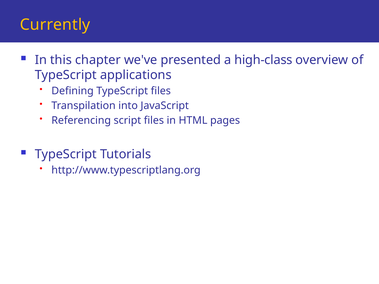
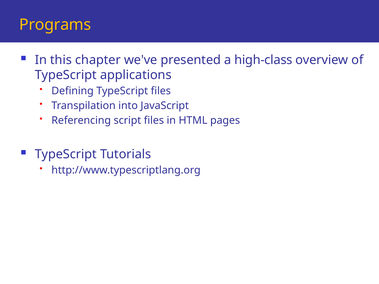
Currently: Currently -> Programs
